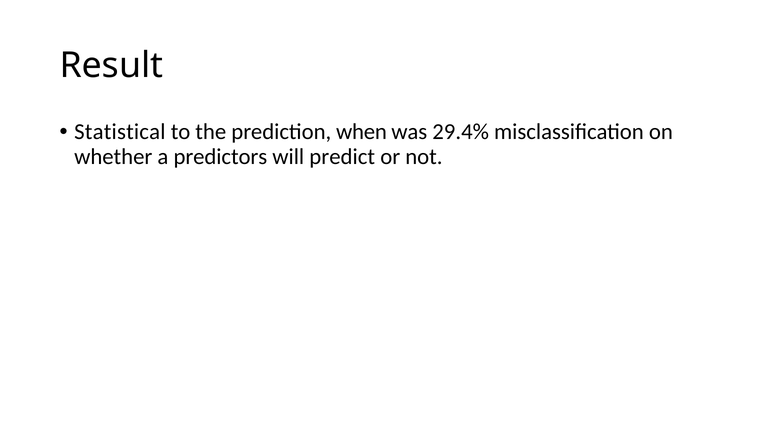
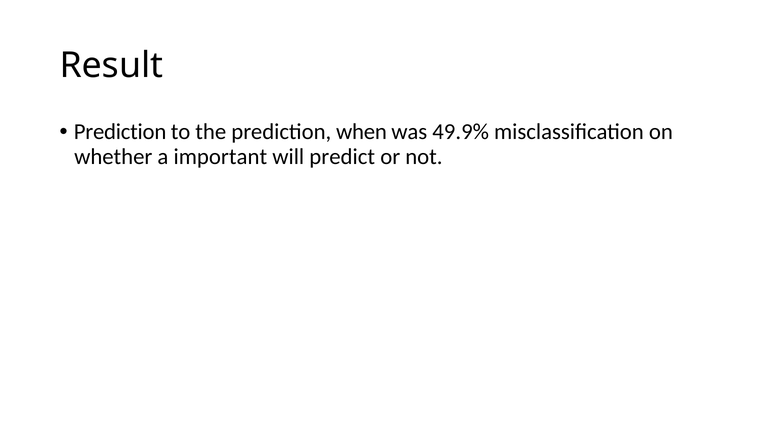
Statistical at (120, 132): Statistical -> Prediction
29.4%: 29.4% -> 49.9%
predictors: predictors -> important
